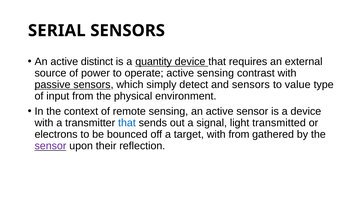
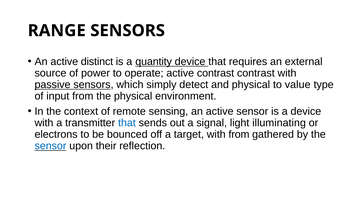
SERIAL: SERIAL -> RANGE
active sensing: sensing -> contrast
and sensors: sensors -> physical
transmitted: transmitted -> illuminating
sensor at (50, 146) colour: purple -> blue
